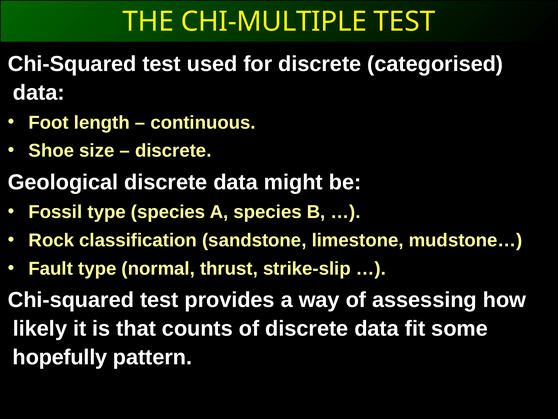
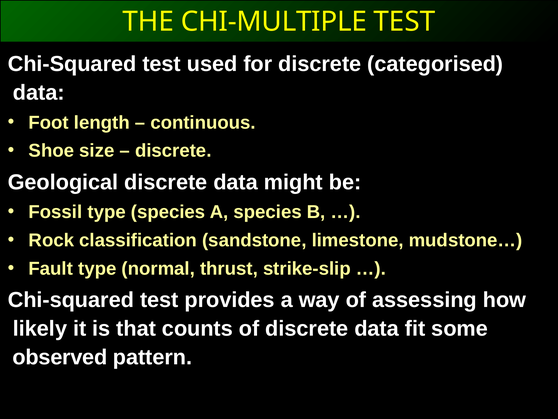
hopefully: hopefully -> observed
